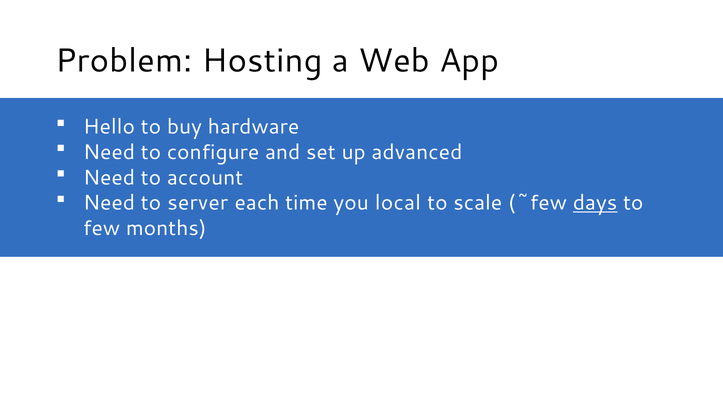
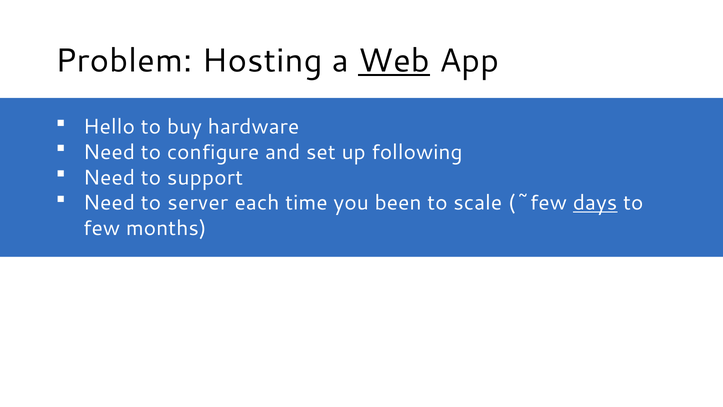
Web underline: none -> present
advanced: advanced -> following
account: account -> support
local: local -> been
